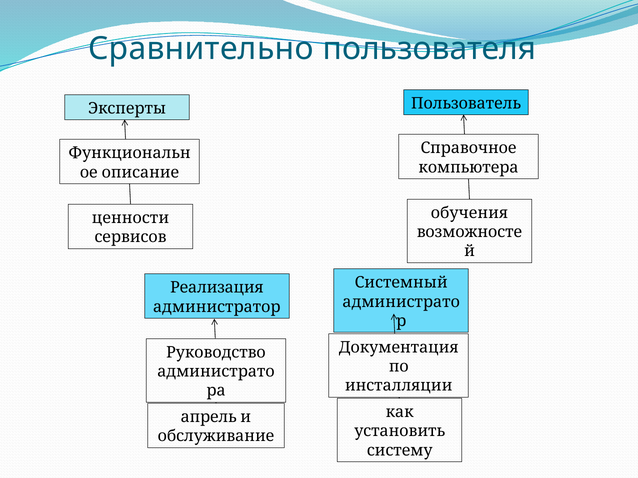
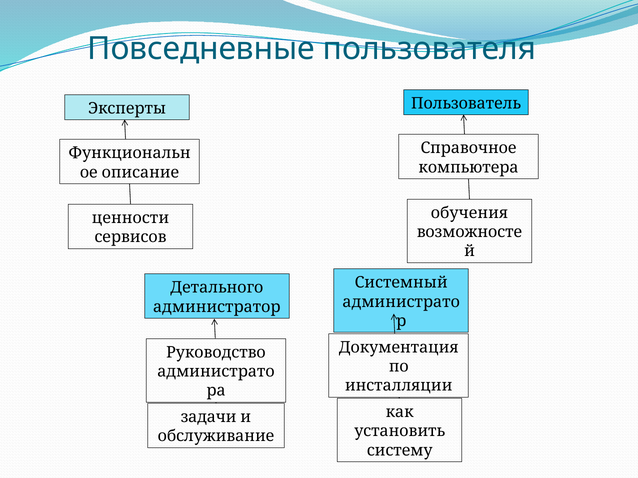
Сравнительно: Сравнительно -> Повседневные
Реализация: Реализация -> Детального
апрель: апрель -> задачи
